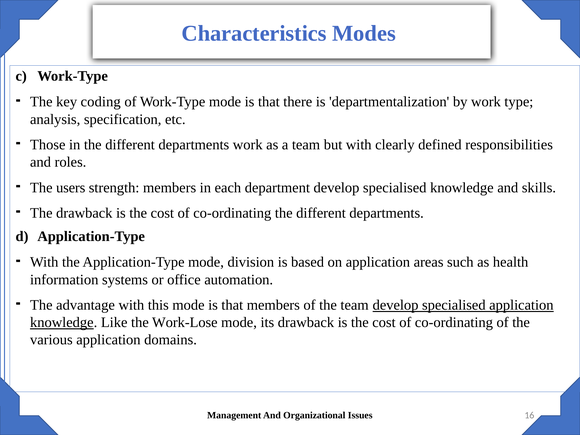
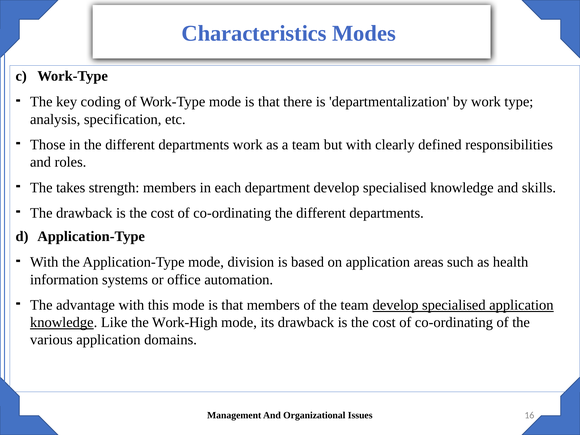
users: users -> takes
Work-Lose: Work-Lose -> Work-High
